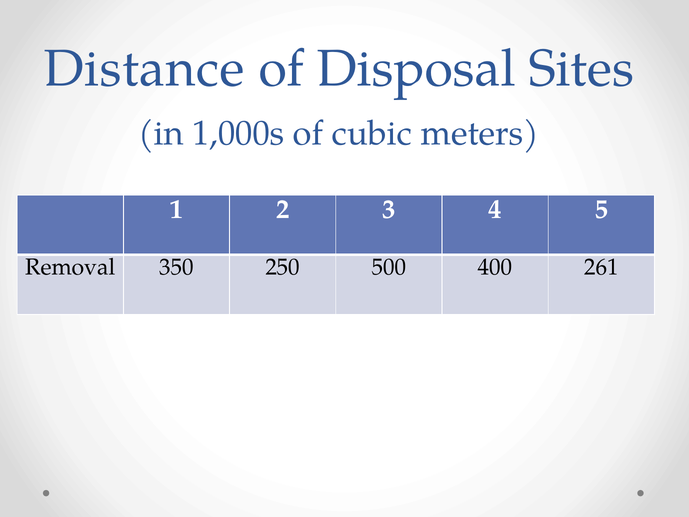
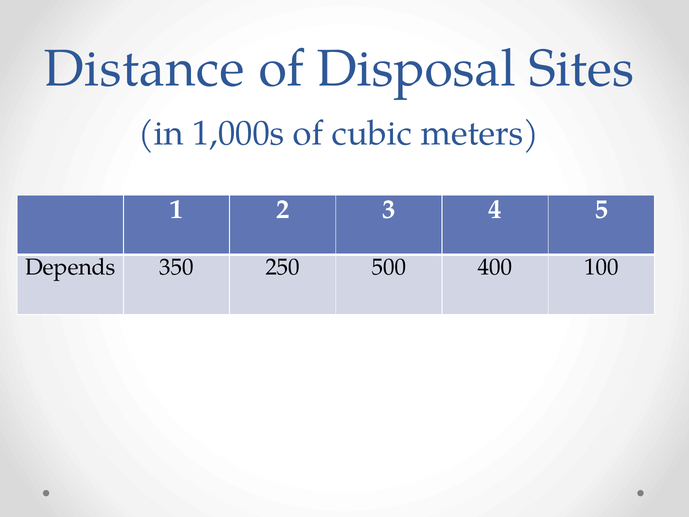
Removal: Removal -> Depends
261: 261 -> 100
